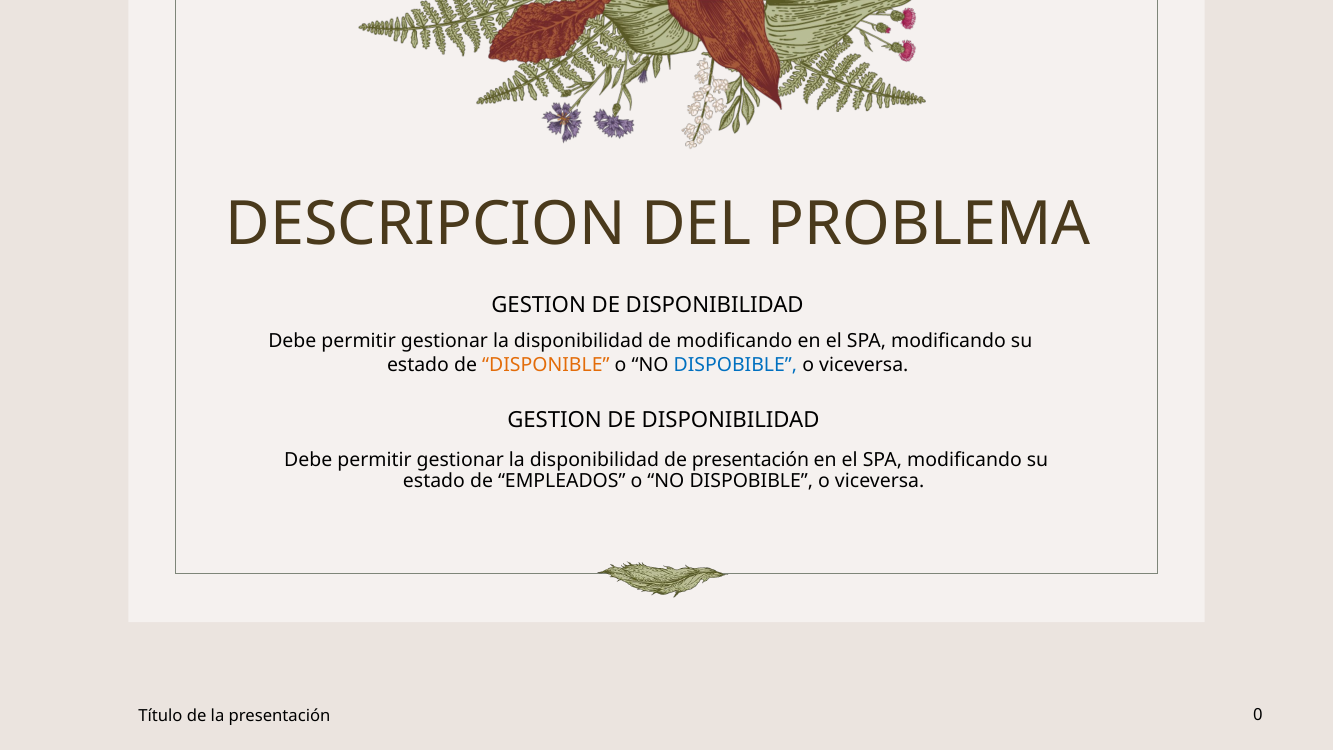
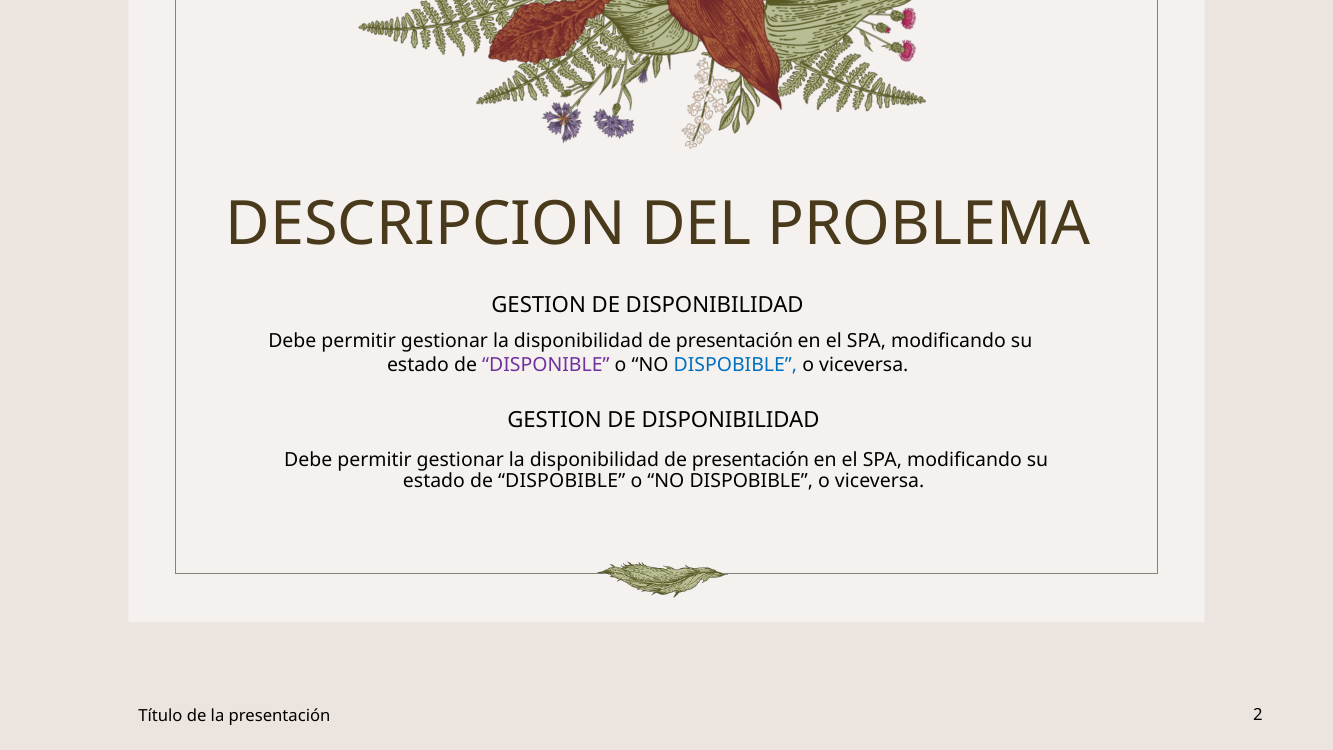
modificando at (734, 341): modificando -> presentación
DISPONIBLE colour: orange -> purple
de EMPLEADOS: EMPLEADOS -> DISPOBIBLE
0: 0 -> 2
